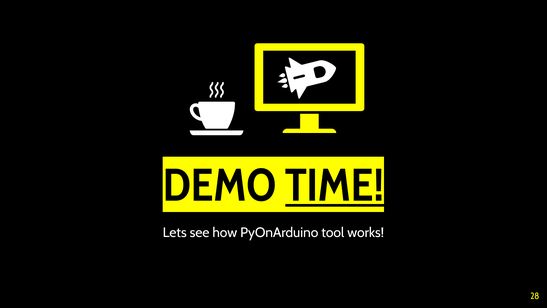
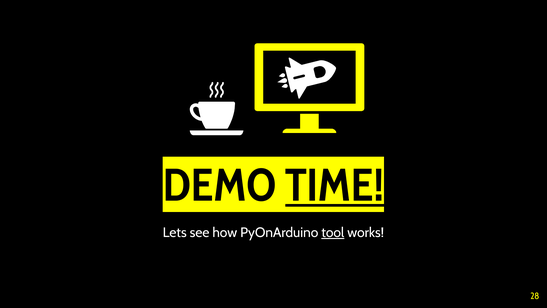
tool underline: none -> present
